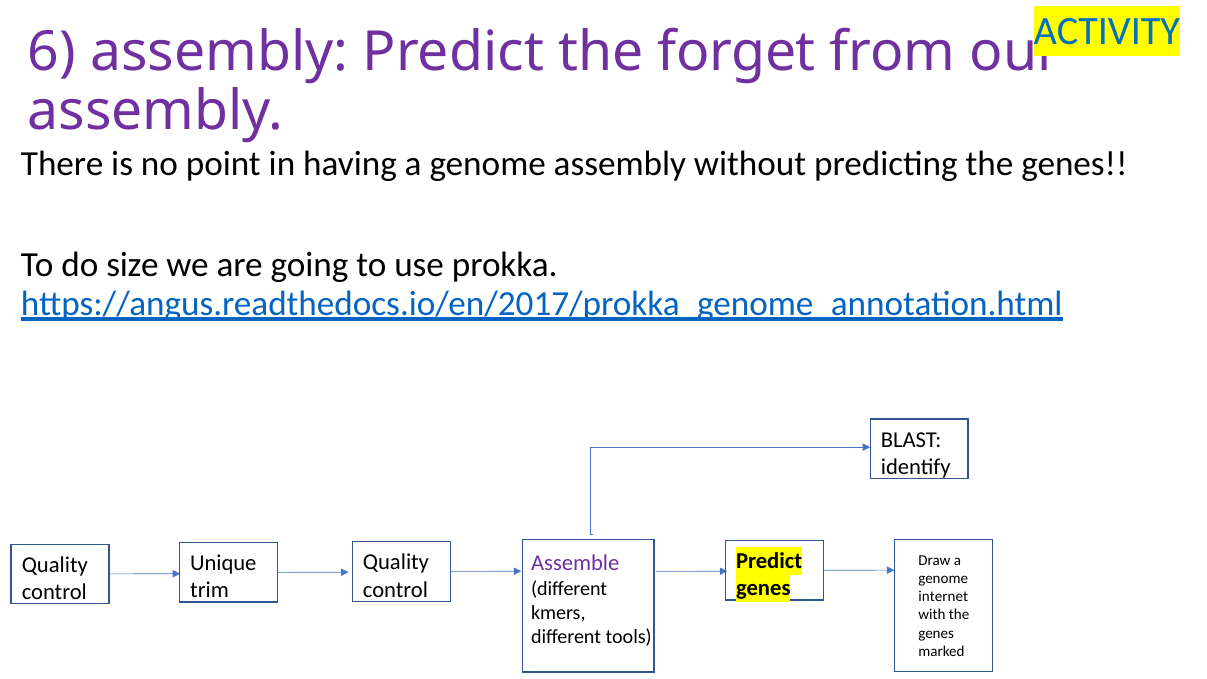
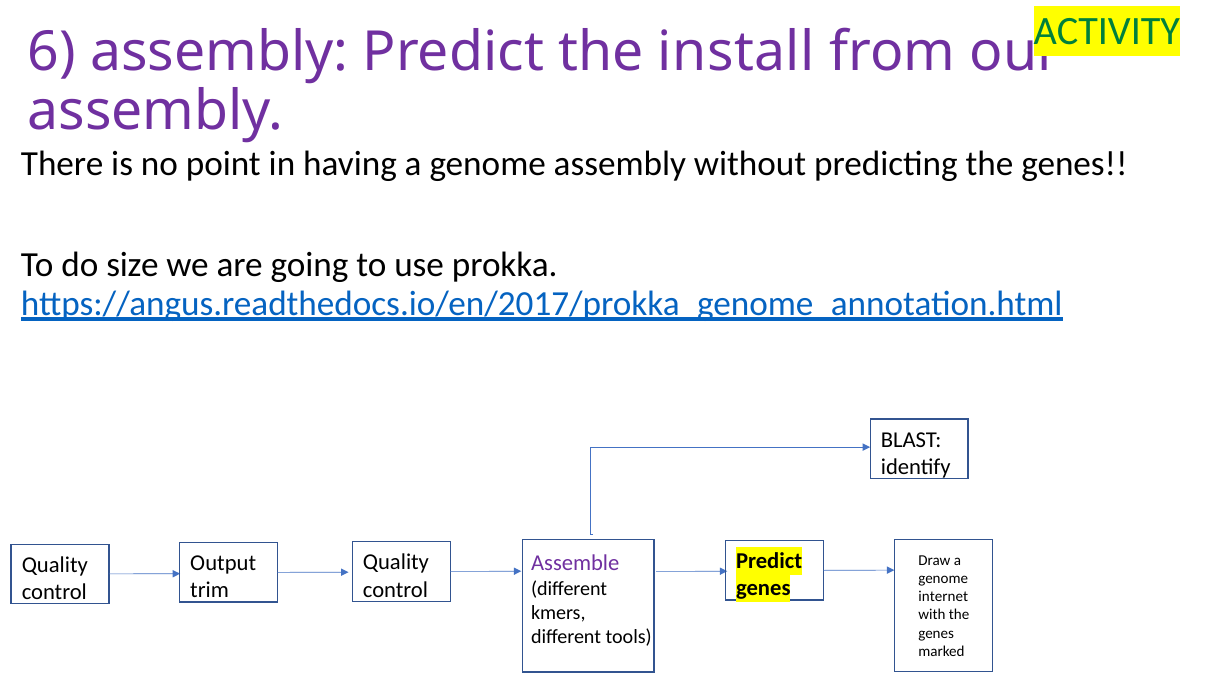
ACTIVITY colour: blue -> green
forget: forget -> install
Unique: Unique -> Output
